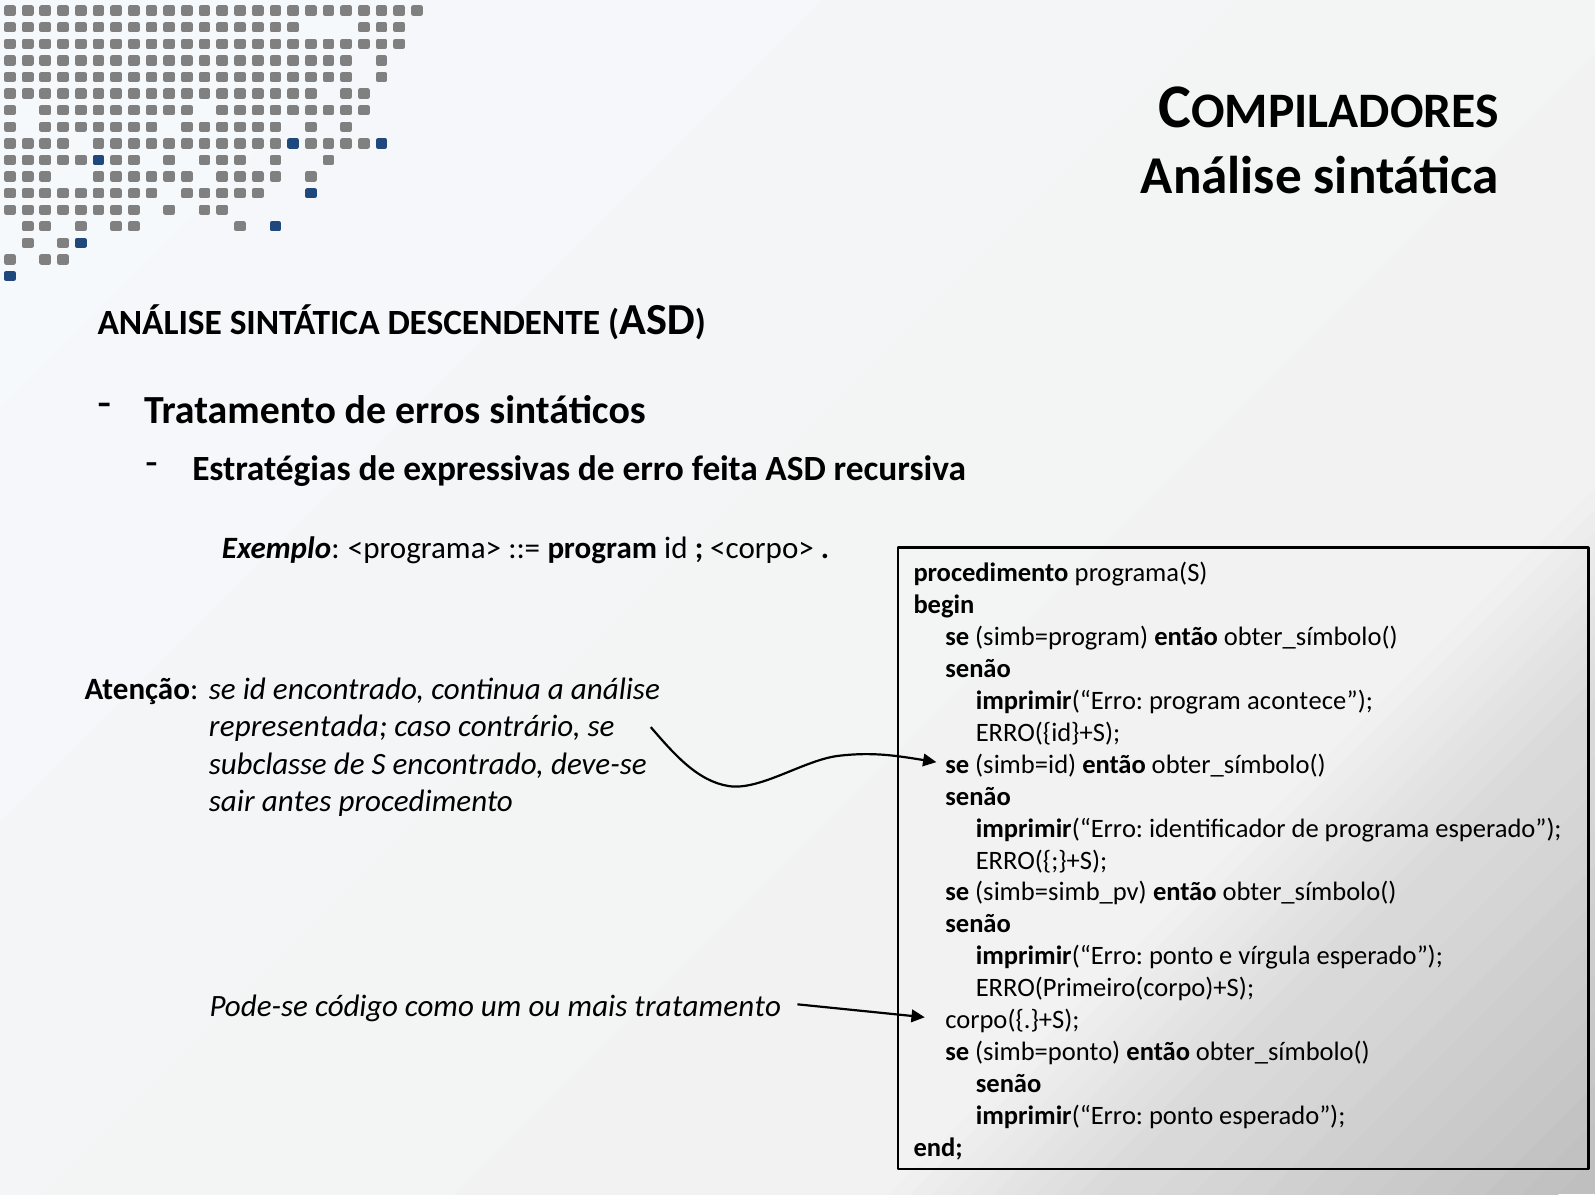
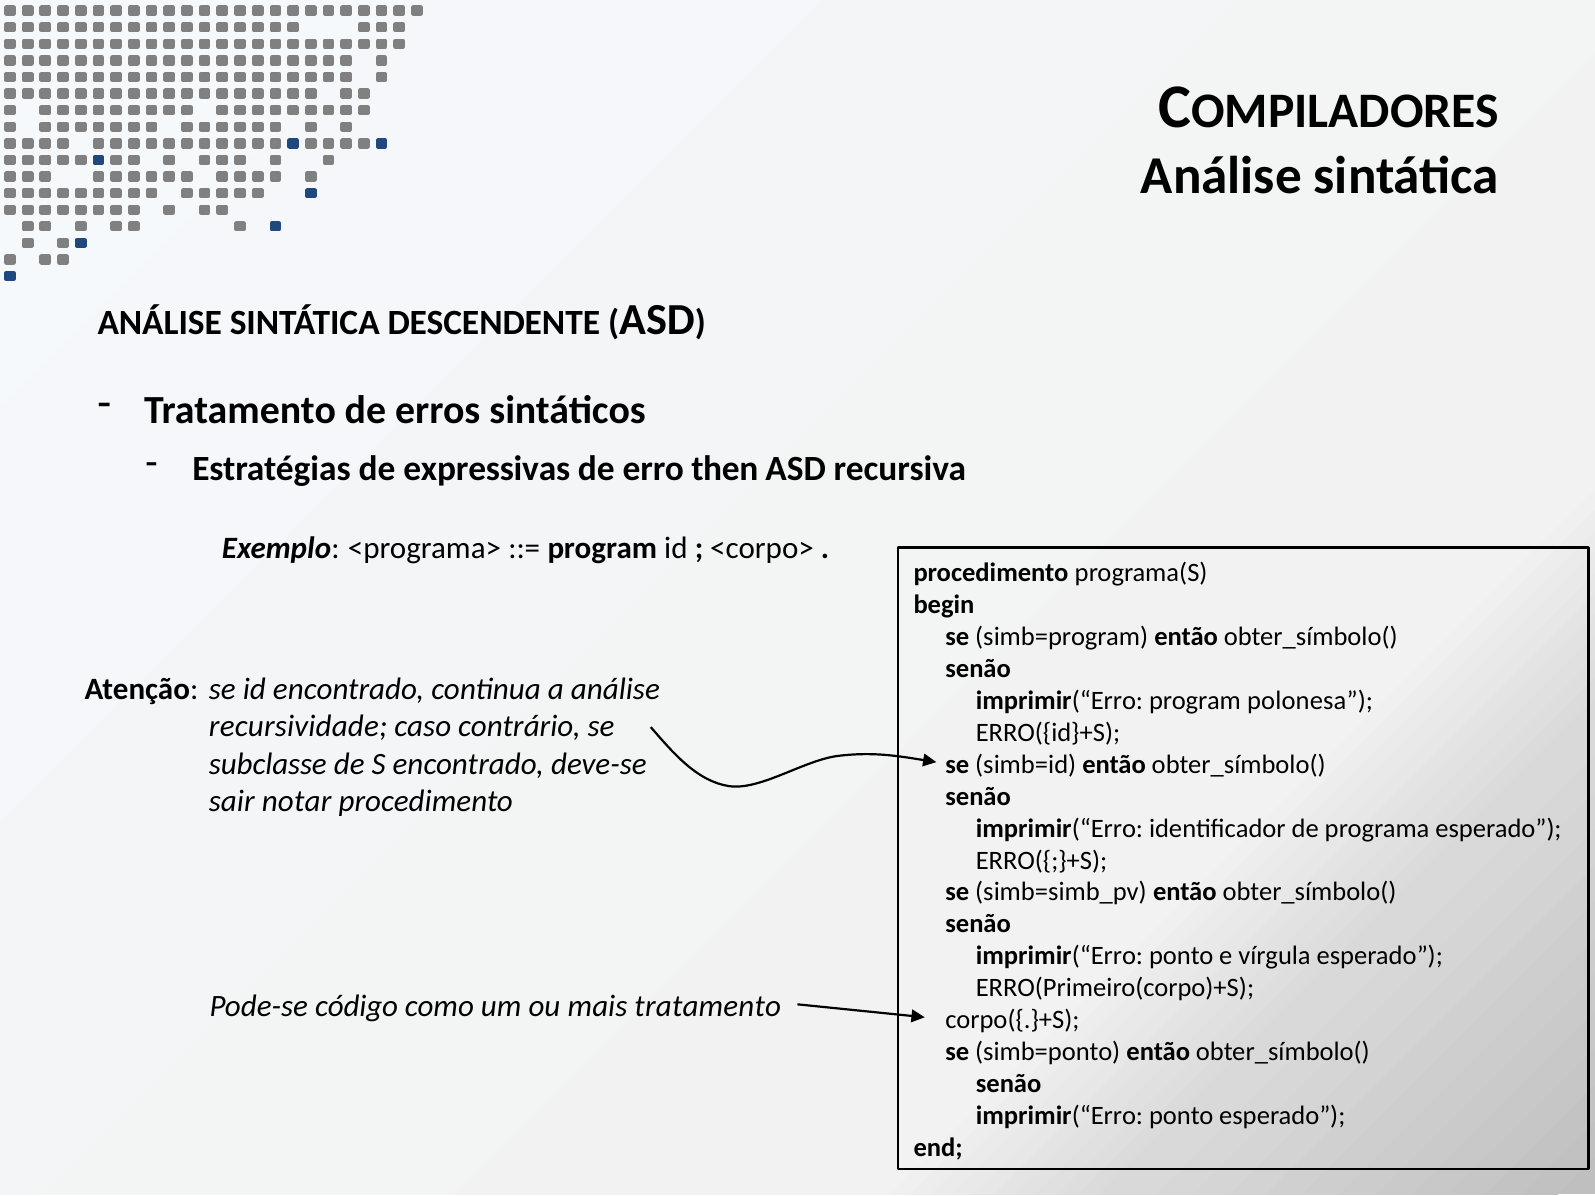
feita: feita -> then
acontece: acontece -> polonesa
representada: representada -> recursividade
antes: antes -> notar
